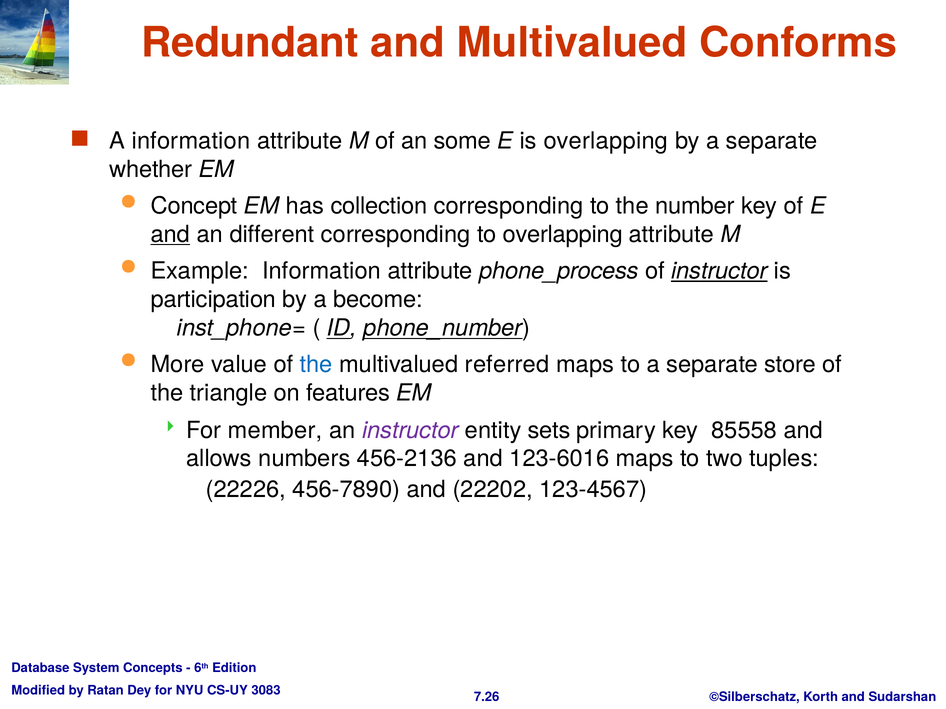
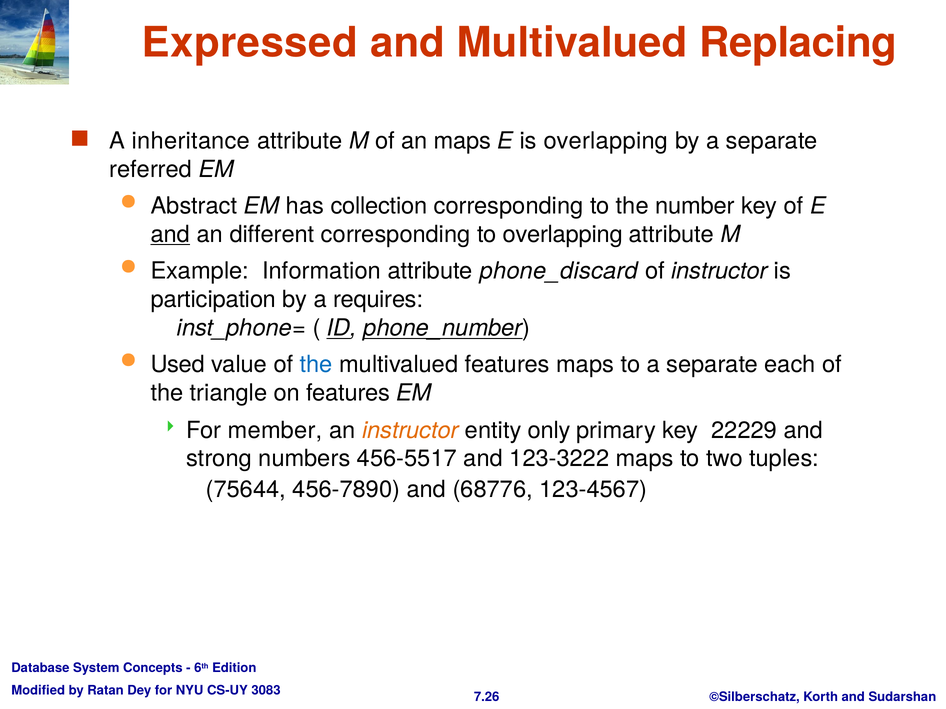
Redundant: Redundant -> Expressed
Conforms: Conforms -> Replacing
A information: information -> inheritance
an some: some -> maps
whether: whether -> referred
Concept: Concept -> Abstract
phone_process: phone_process -> phone_discard
instructor at (719, 271) underline: present -> none
become: become -> requires
More: More -> Used
multivalued referred: referred -> features
store: store -> each
instructor at (410, 431) colour: purple -> orange
sets: sets -> only
85558: 85558 -> 22229
allows: allows -> strong
456-2136: 456-2136 -> 456-5517
123-6016: 123-6016 -> 123-3222
22226: 22226 -> 75644
22202: 22202 -> 68776
